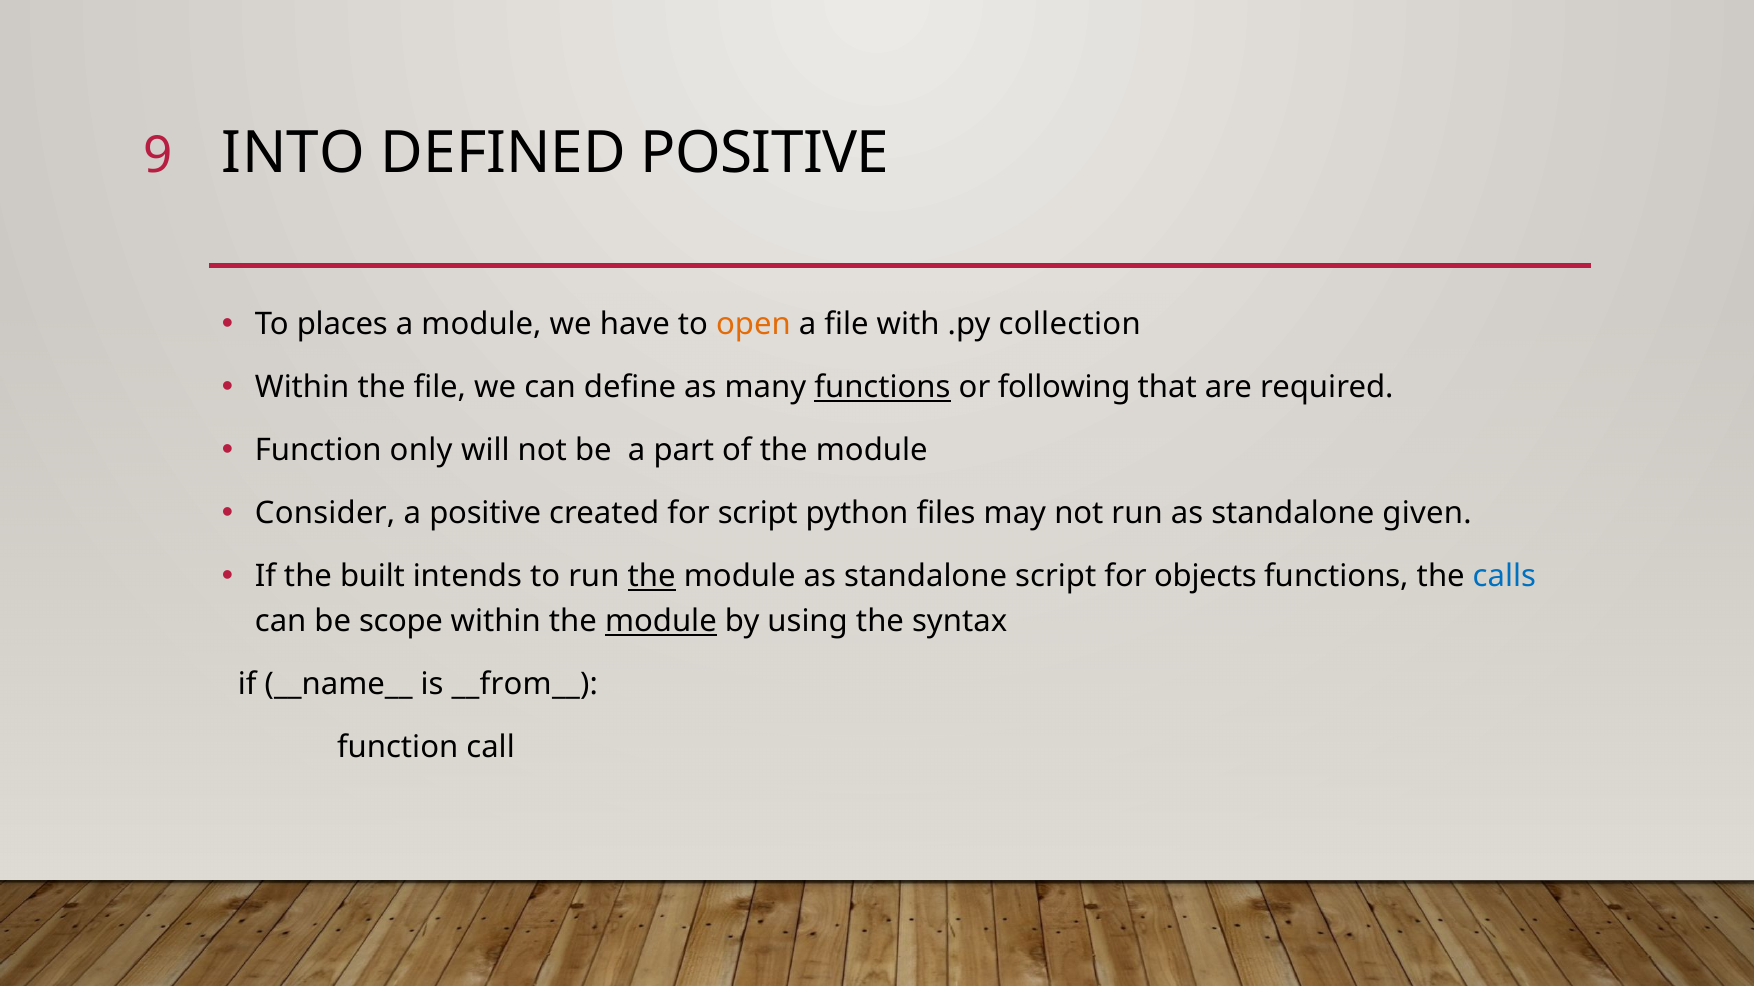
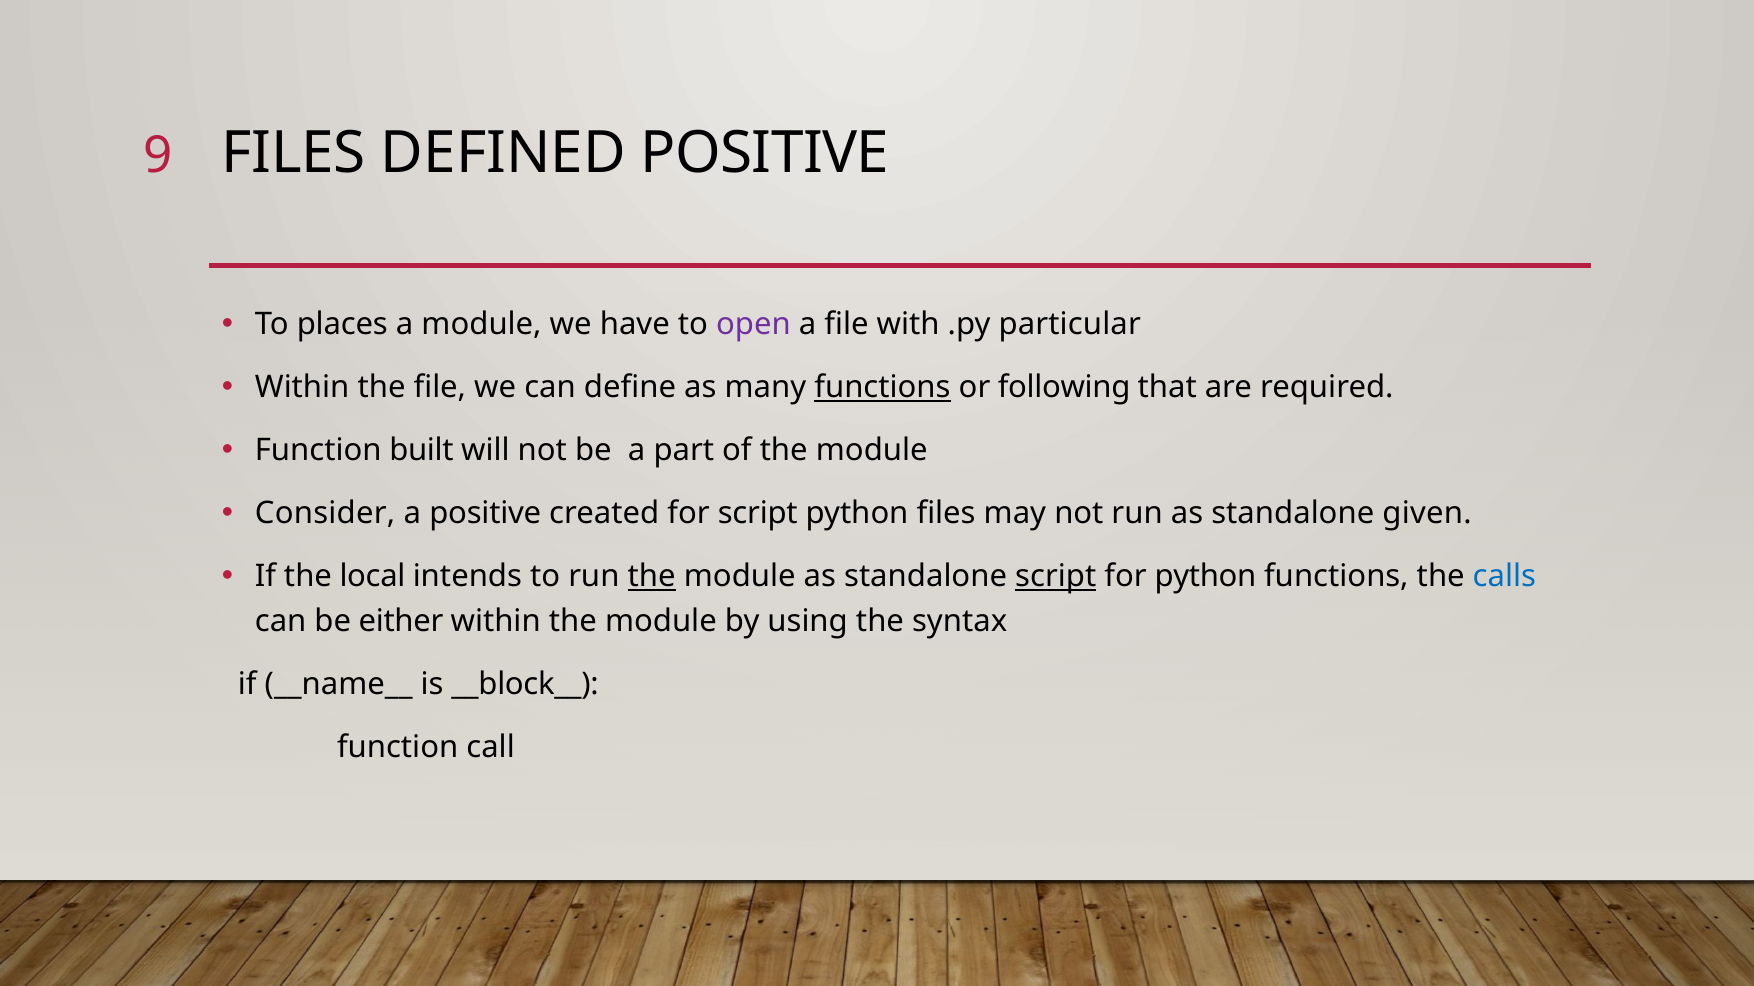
9 INTO: INTO -> FILES
open colour: orange -> purple
collection: collection -> particular
only: only -> built
built: built -> local
script at (1056, 577) underline: none -> present
for objects: objects -> python
scope: scope -> either
module at (661, 622) underline: present -> none
__from__: __from__ -> __block__
